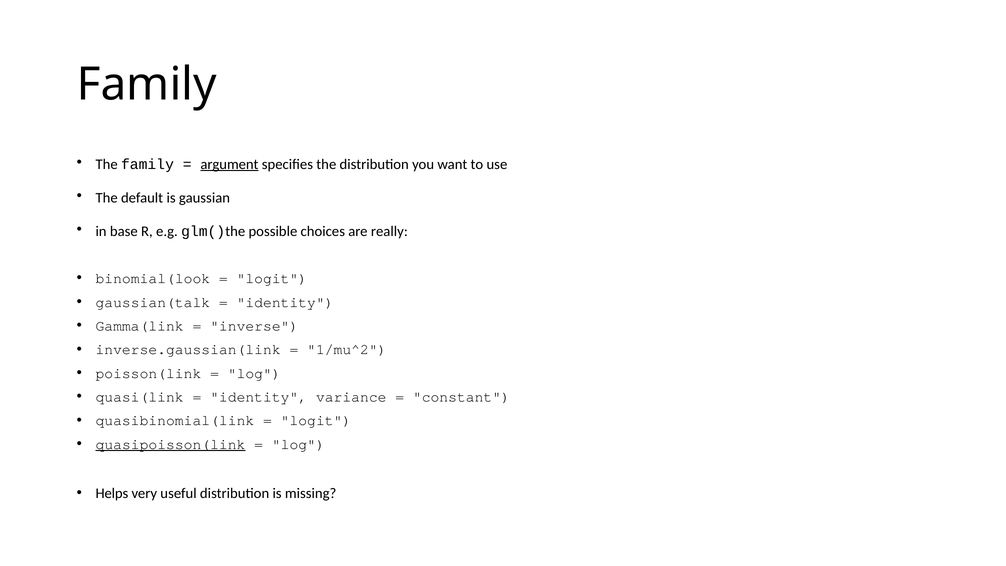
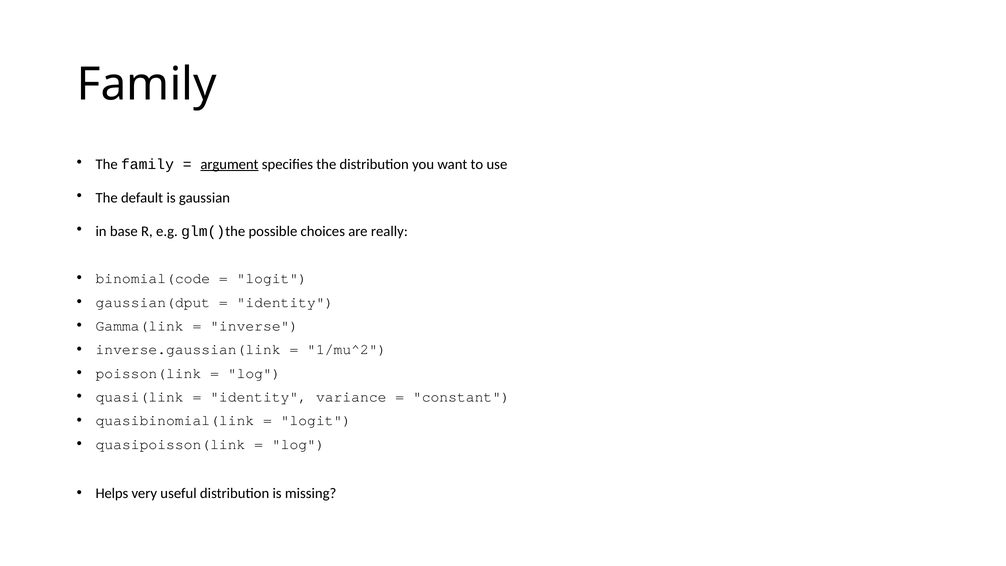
binomial(look: binomial(look -> binomial(code
gaussian(talk: gaussian(talk -> gaussian(dput
quasipoisson(link underline: present -> none
